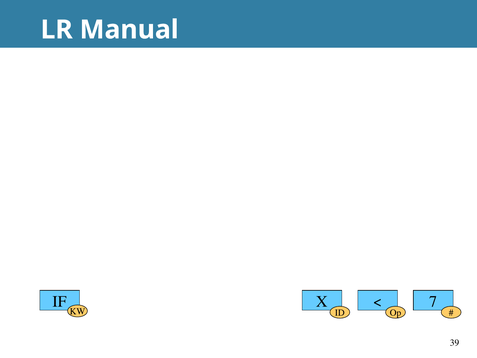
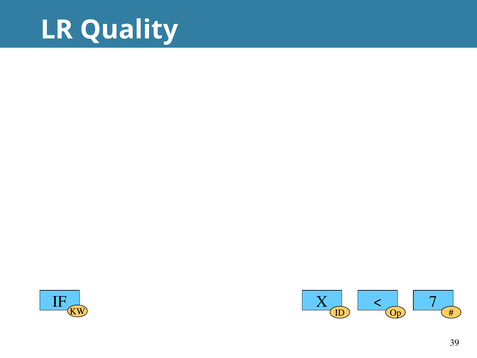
Manual: Manual -> Quality
